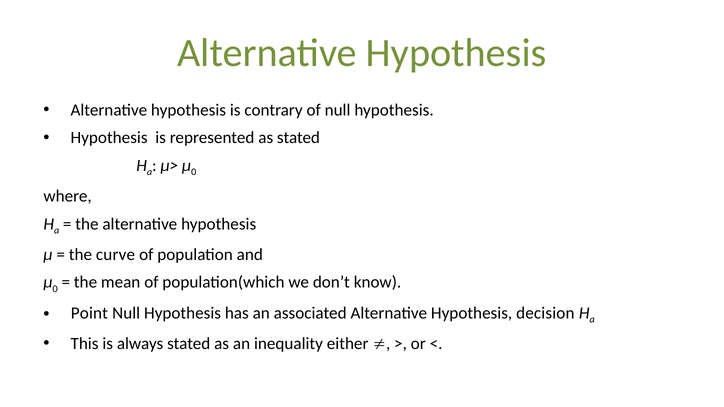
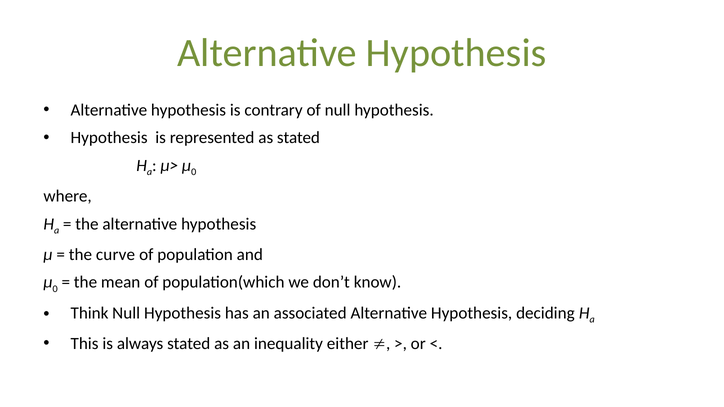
Point: Point -> Think
decision: decision -> deciding
